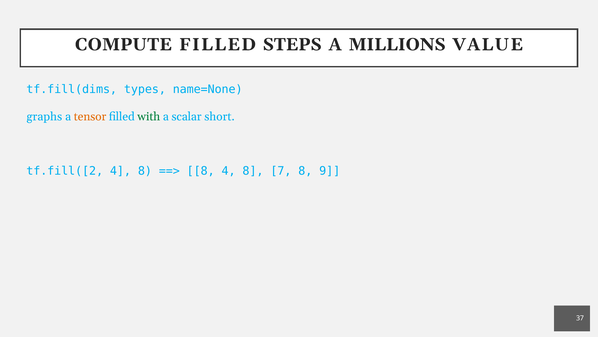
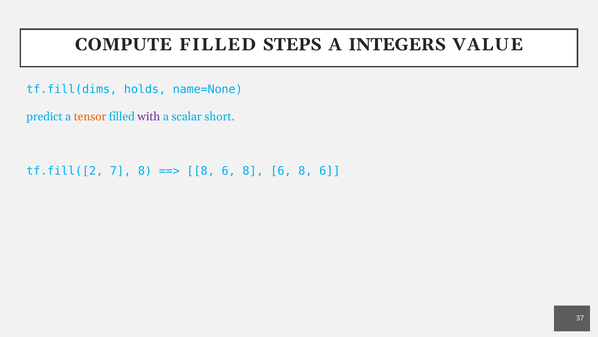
MILLIONS: MILLIONS -> INTEGERS
types: types -> holds
graphs: graphs -> predict
with colour: green -> purple
tf.fill([2 4: 4 -> 7
4 at (229, 171): 4 -> 6
7 at (281, 171): 7 -> 6
9 at (330, 171): 9 -> 6
